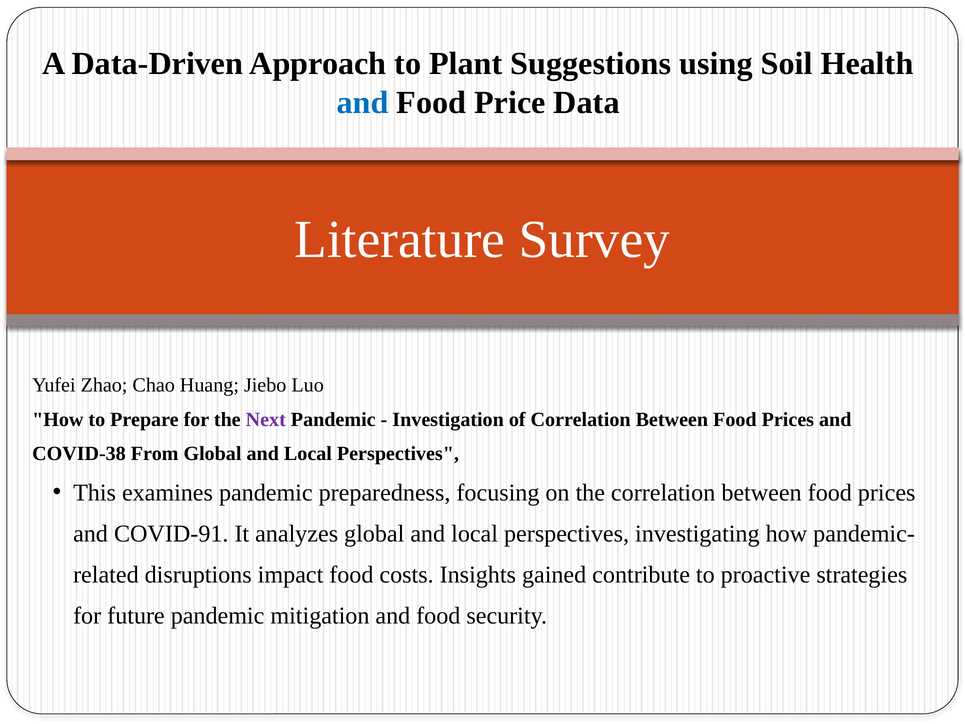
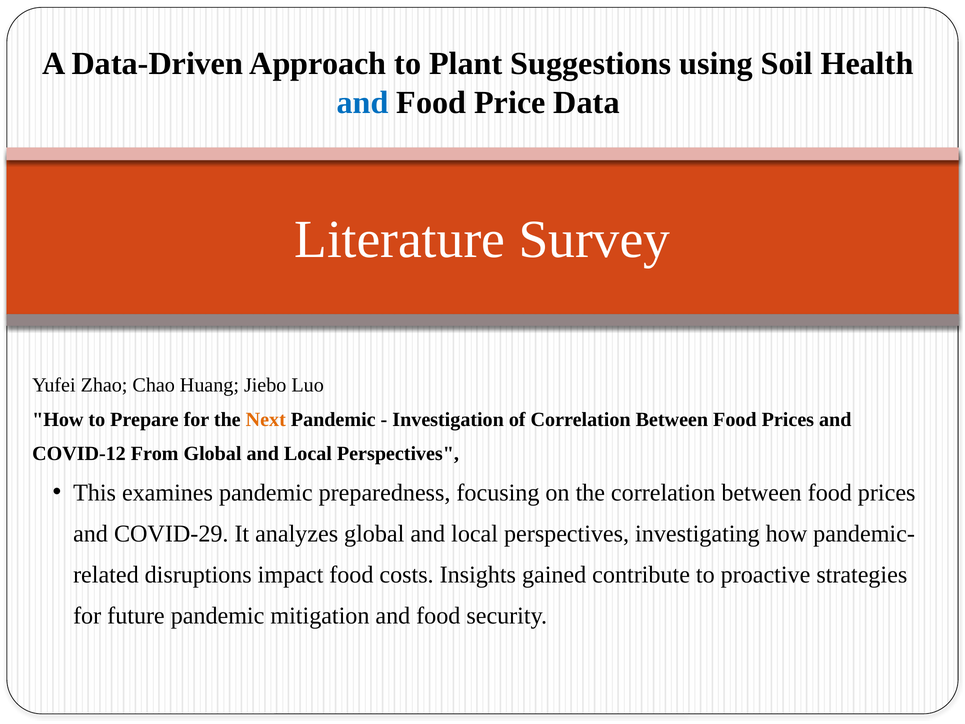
Next colour: purple -> orange
COVID-38: COVID-38 -> COVID-12
COVID-91: COVID-91 -> COVID-29
